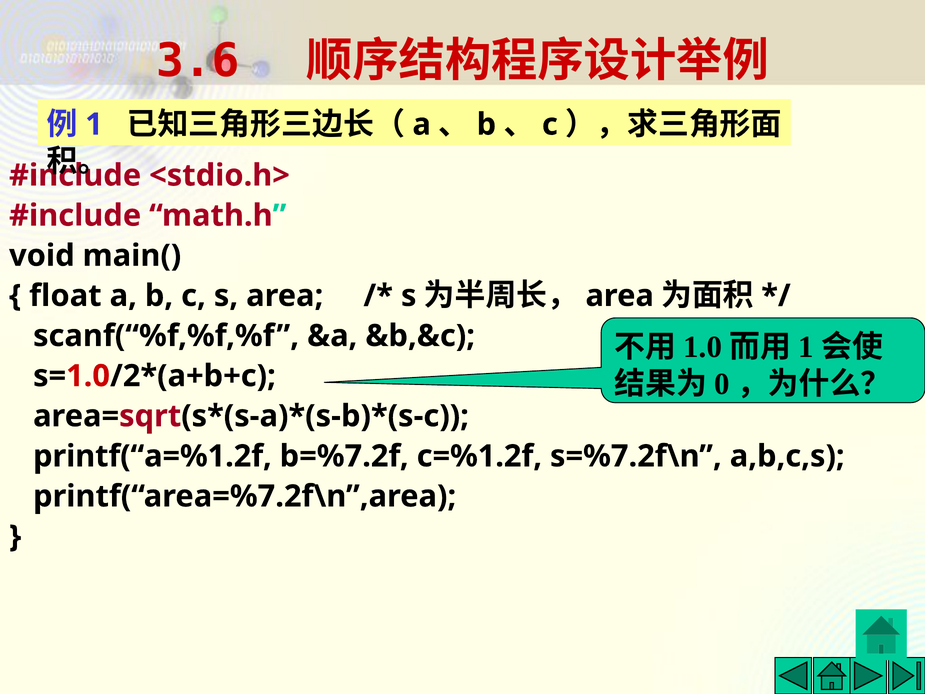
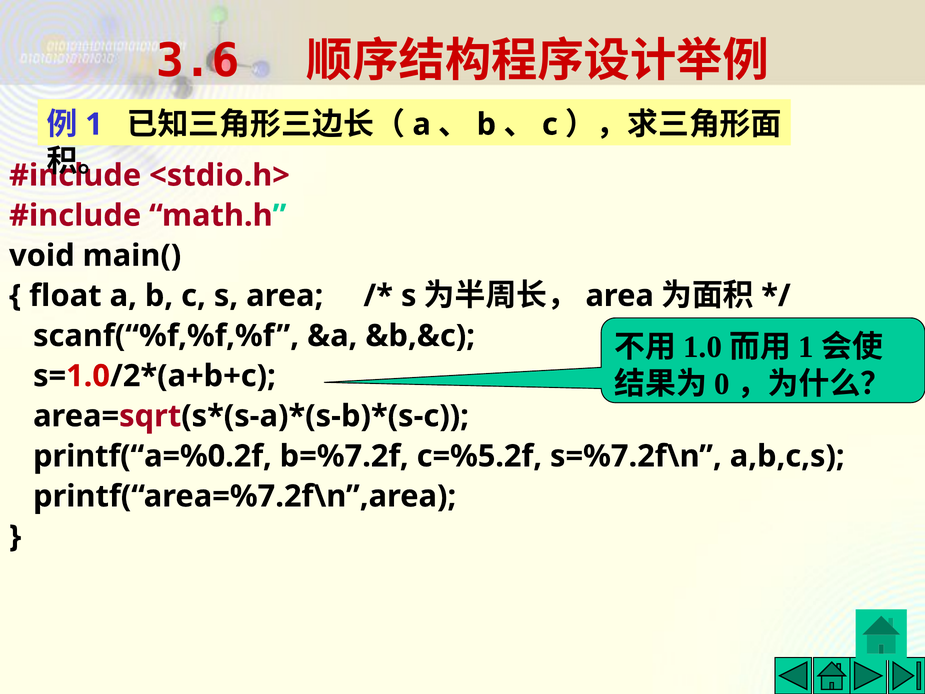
printf(“a=%1.2f: printf(“a=%1.2f -> printf(“a=%0.2f
c=%1.2f: c=%1.2f -> c=%5.2f
